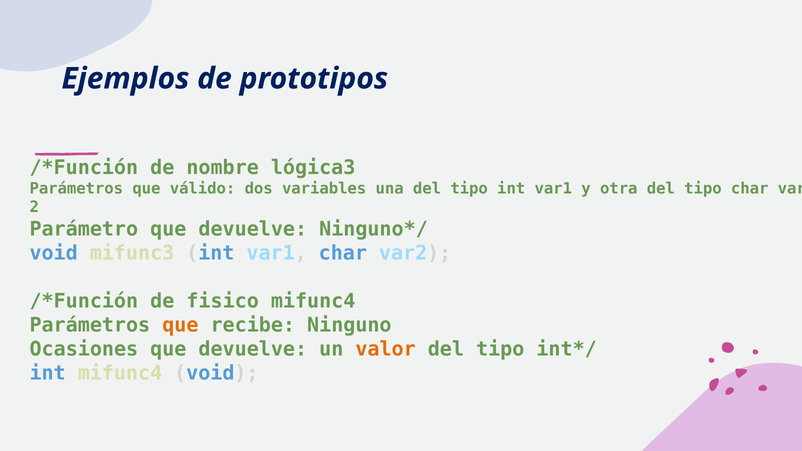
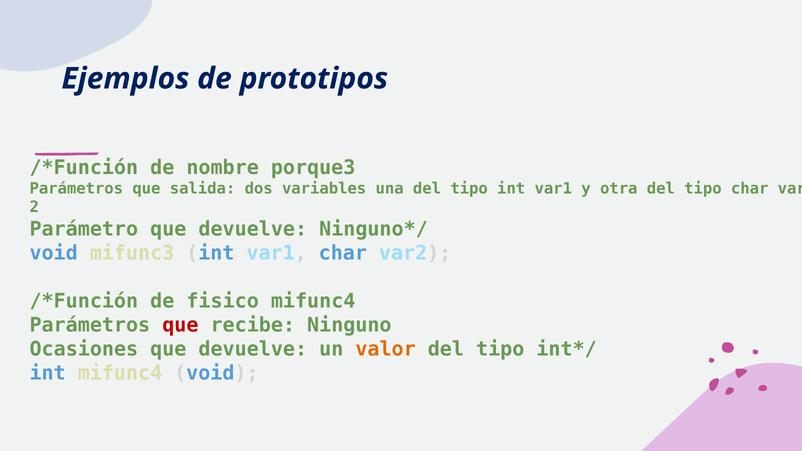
lógica3: lógica3 -> porque3
válido: válido -> salida
que at (180, 325) colour: orange -> red
